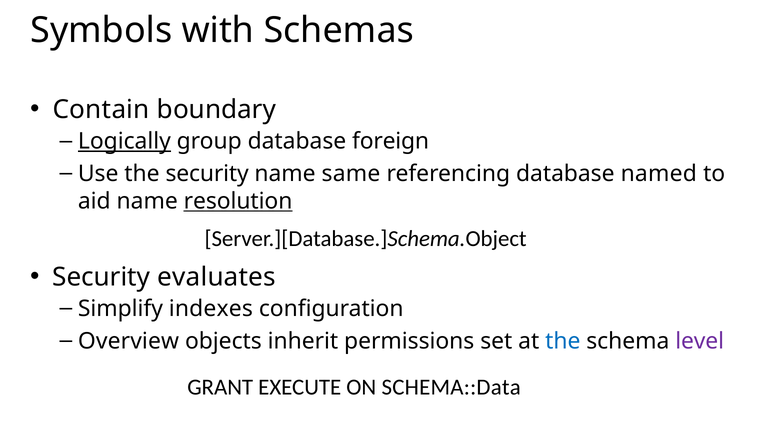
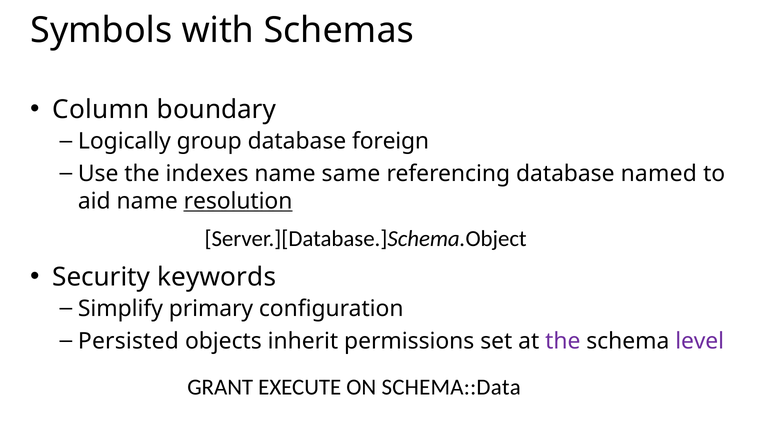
Contain: Contain -> Column
Logically underline: present -> none
the security: security -> indexes
evaluates: evaluates -> keywords
indexes: indexes -> primary
Overview: Overview -> Persisted
the at (563, 341) colour: blue -> purple
